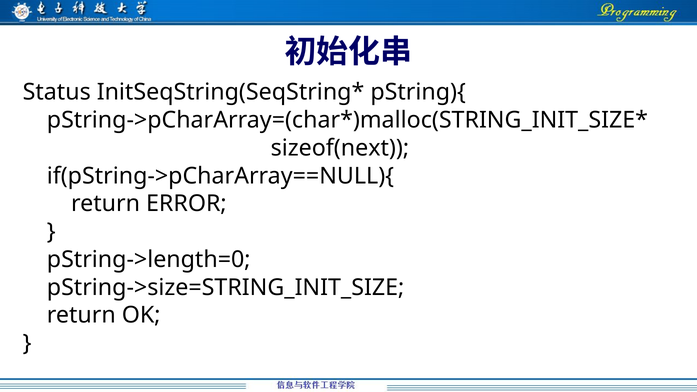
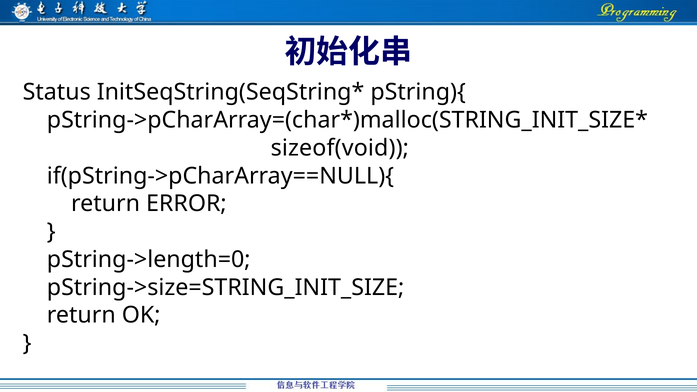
sizeof(next: sizeof(next -> sizeof(void
